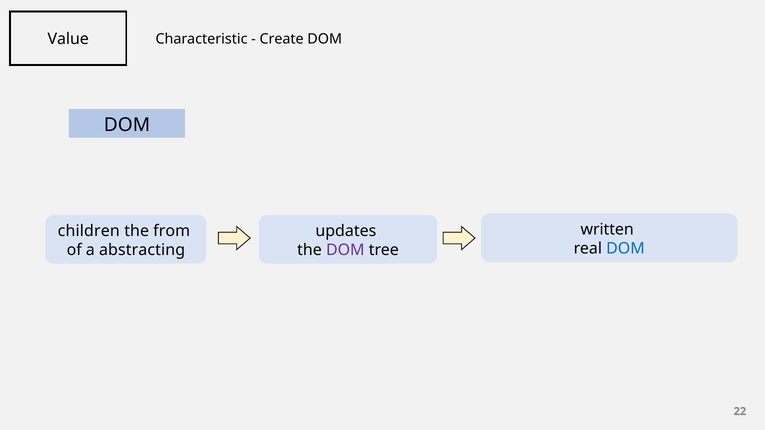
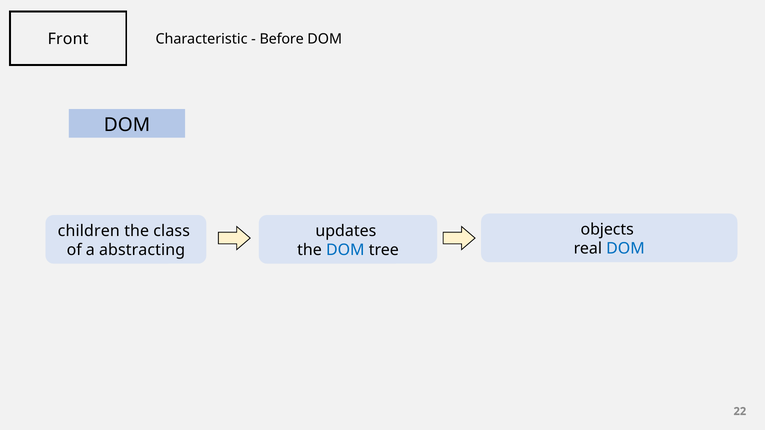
Value: Value -> Front
Create: Create -> Before
written: written -> objects
from: from -> class
DOM at (345, 250) colour: purple -> blue
